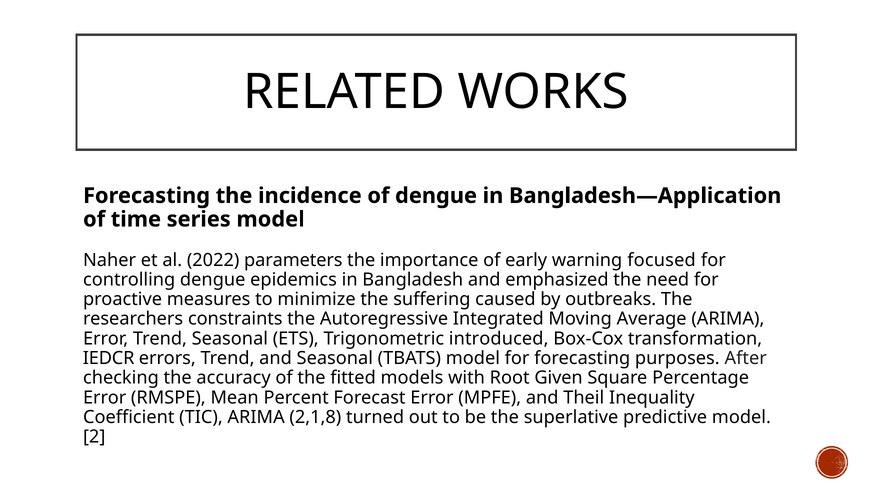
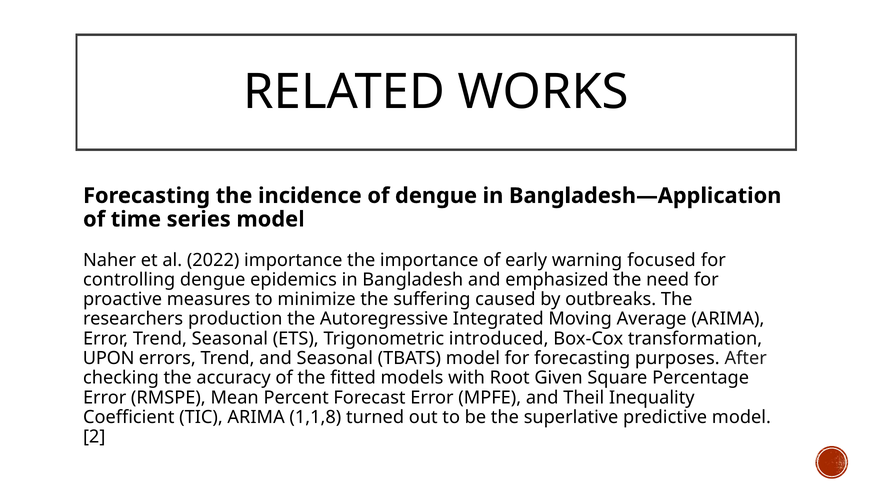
2022 parameters: parameters -> importance
constraints: constraints -> production
IEDCR: IEDCR -> UPON
2,1,8: 2,1,8 -> 1,1,8
